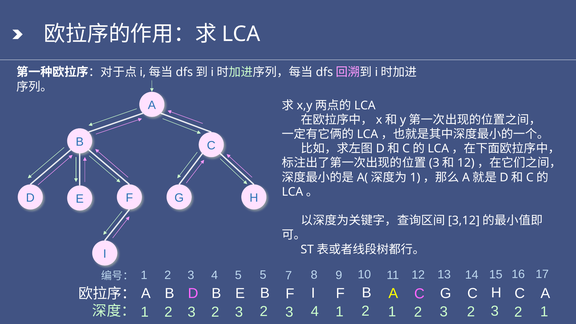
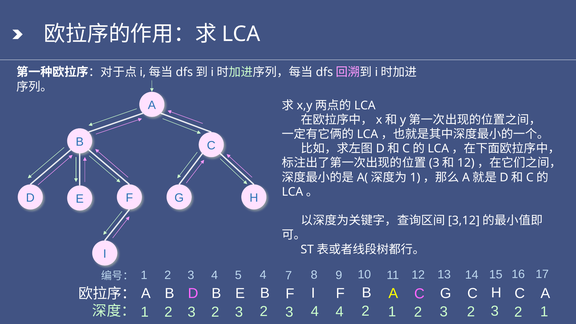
5 5: 5 -> 4
4 1: 1 -> 4
